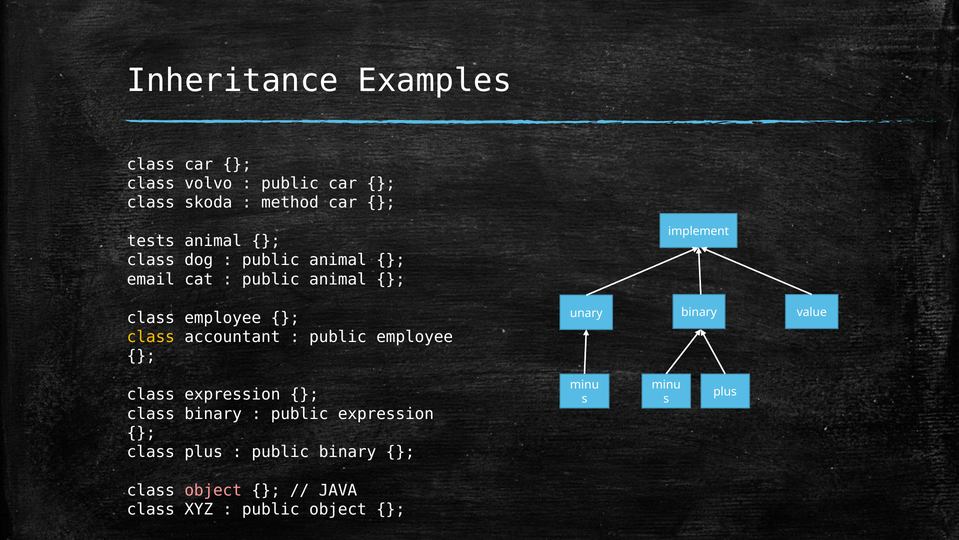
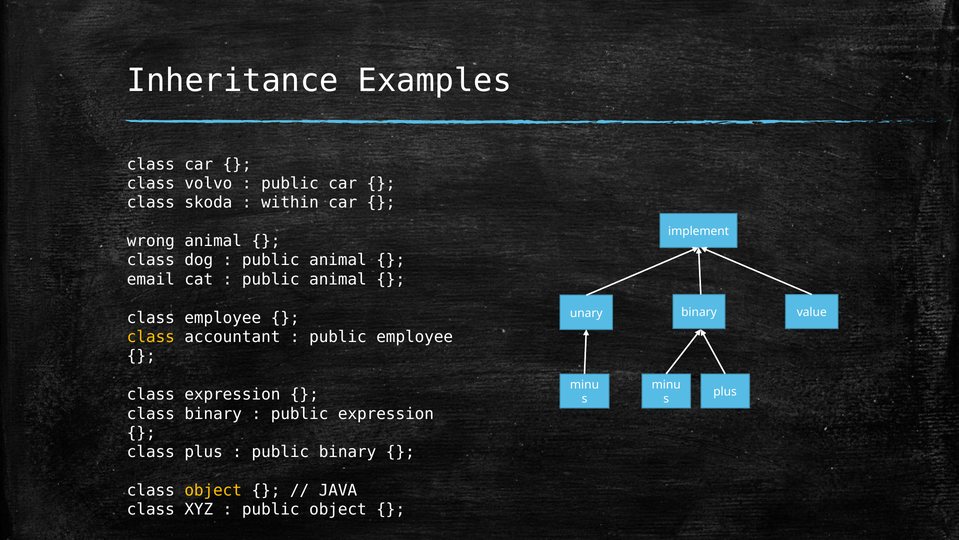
method: method -> within
tests: tests -> wrong
object at (213, 490) colour: pink -> yellow
